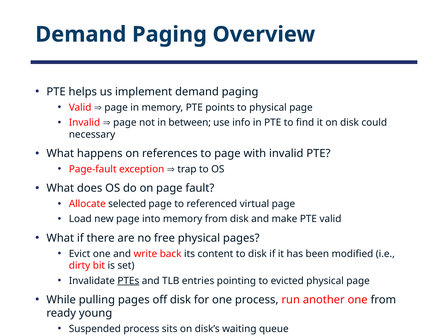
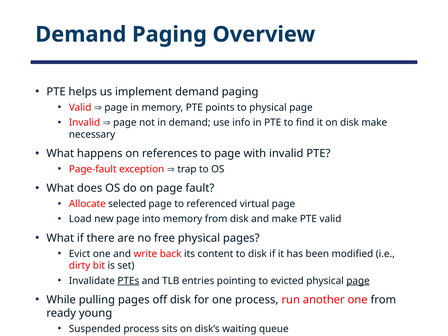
in between: between -> demand
disk could: could -> make
page at (358, 281) underline: none -> present
